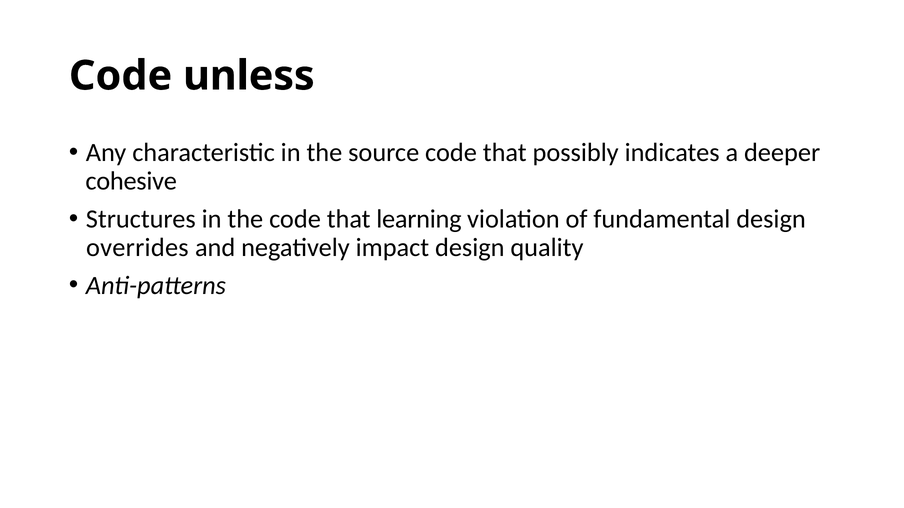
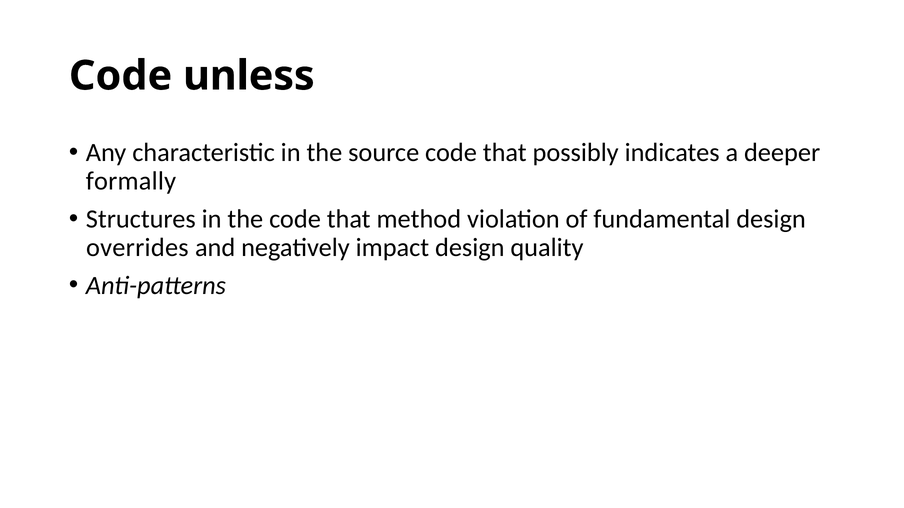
cohesive: cohesive -> formally
learning: learning -> method
